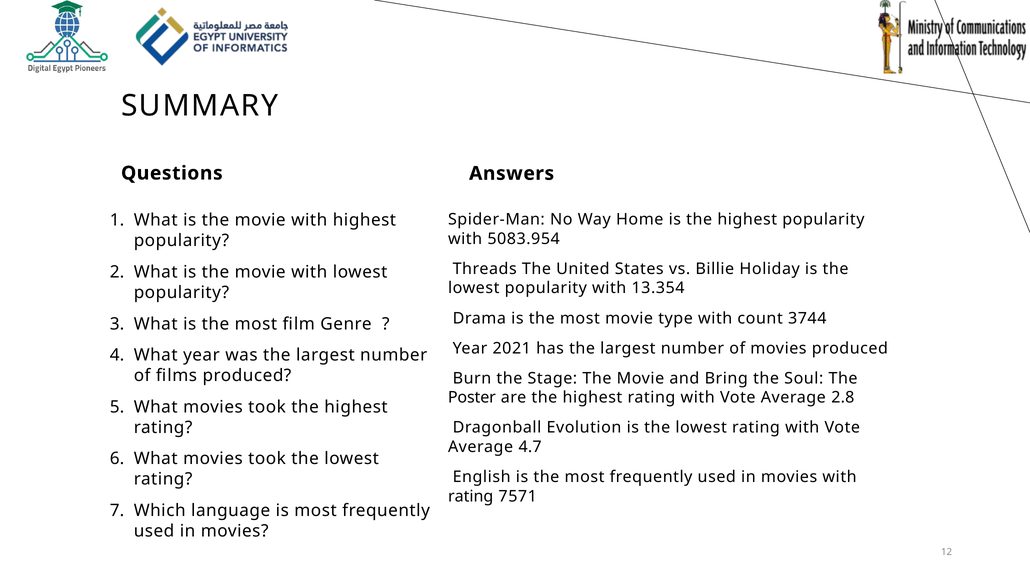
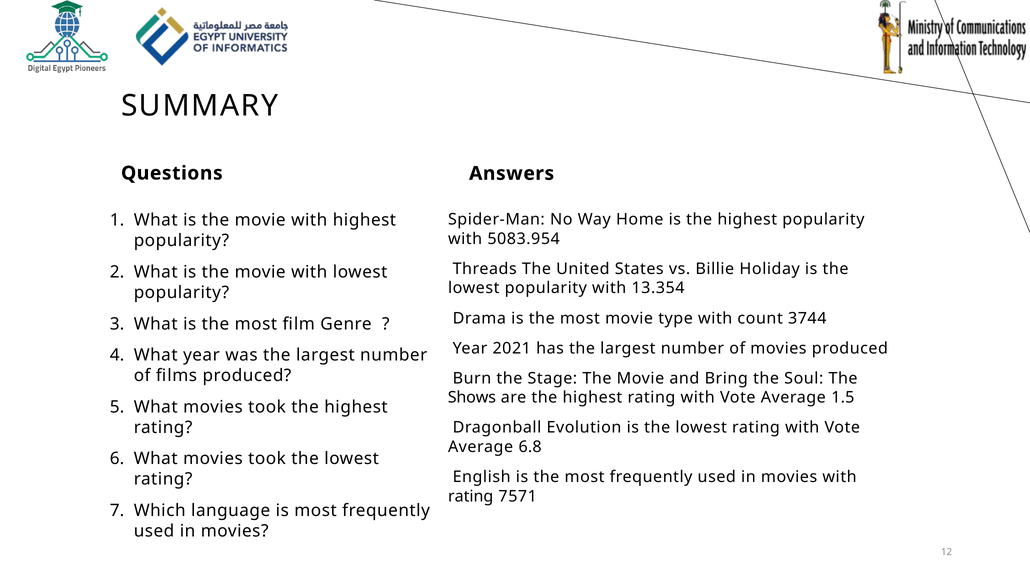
Poster: Poster -> Shows
2.8: 2.8 -> 1.5
4.7: 4.7 -> 6.8
